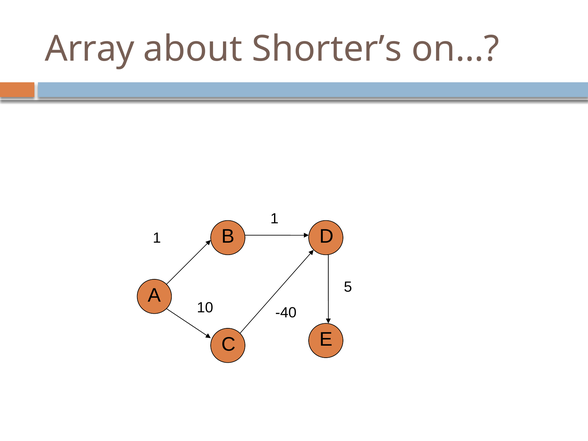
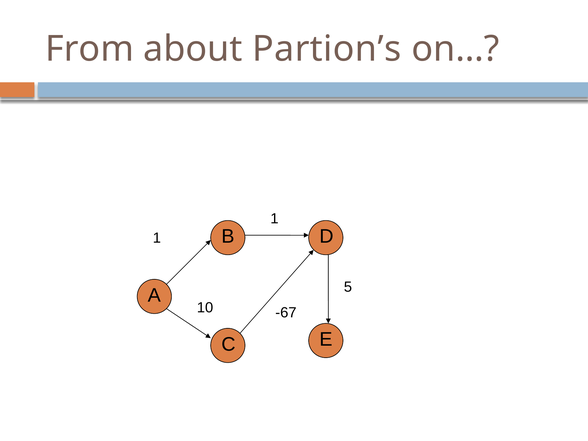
Array: Array -> From
Shorter’s: Shorter’s -> Partion’s
-40: -40 -> -67
